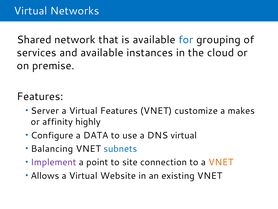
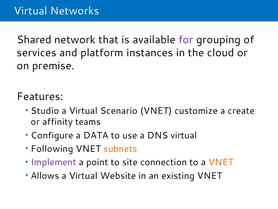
for colour: blue -> purple
and available: available -> platform
Server: Server -> Studio
Virtual Features: Features -> Scenario
makes: makes -> create
highly: highly -> teams
Balancing: Balancing -> Following
subnets colour: blue -> orange
